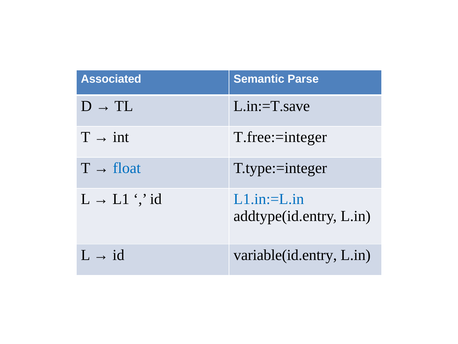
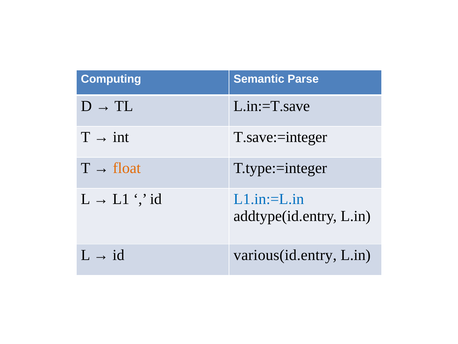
Associated: Associated -> Computing
T.free:=integer: T.free:=integer -> T.save:=integer
float colour: blue -> orange
variable(id.entry: variable(id.entry -> various(id.entry
